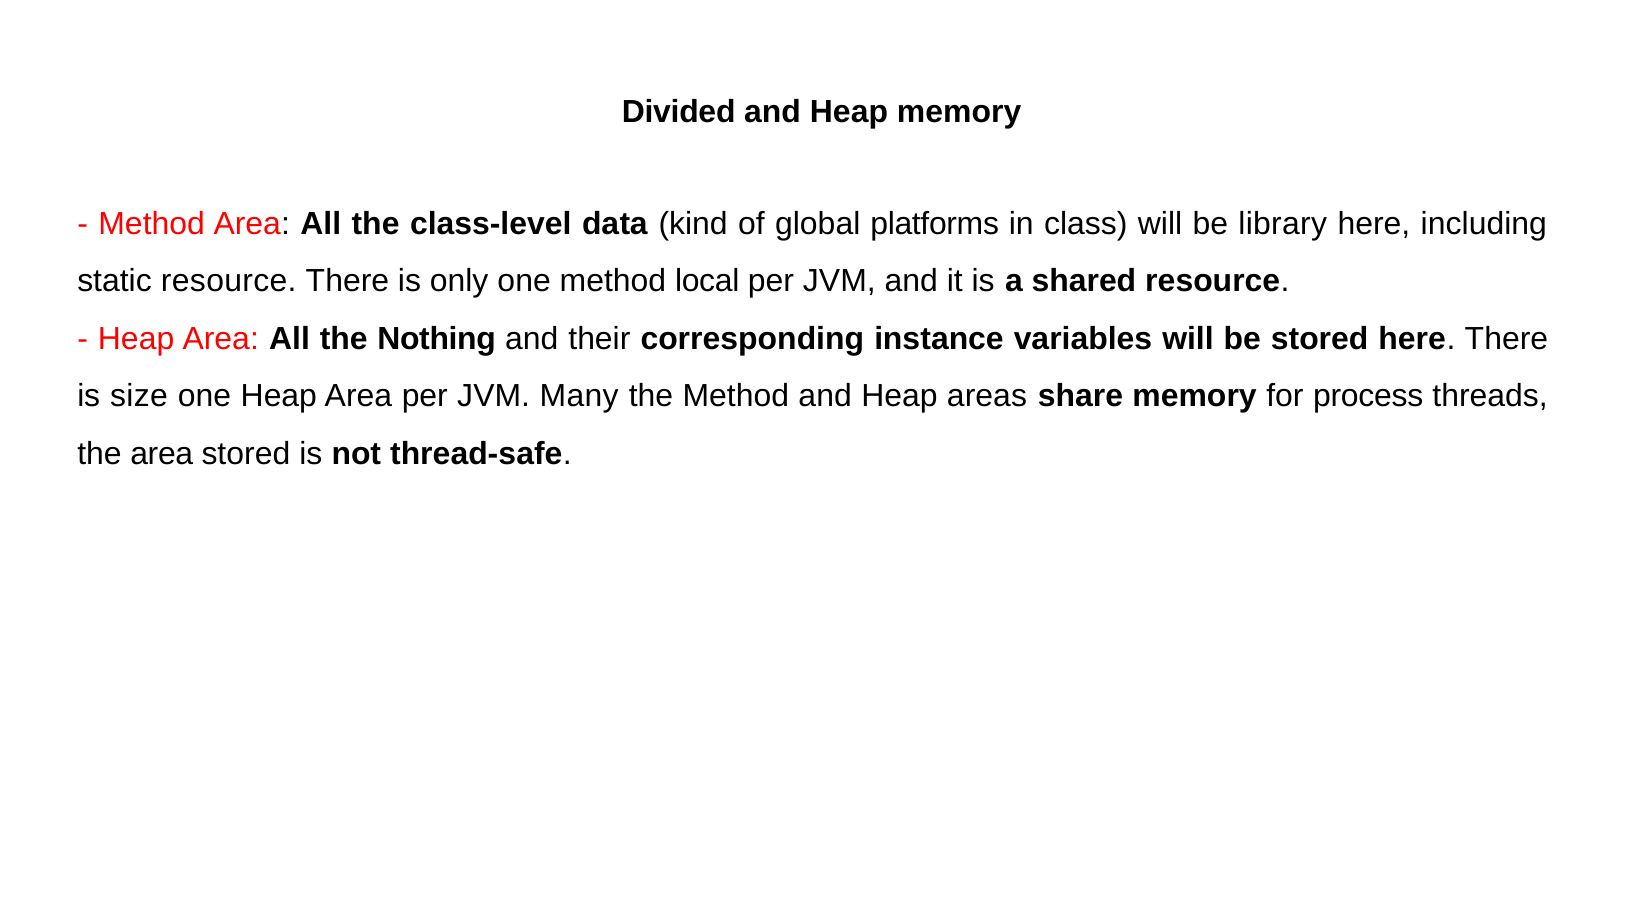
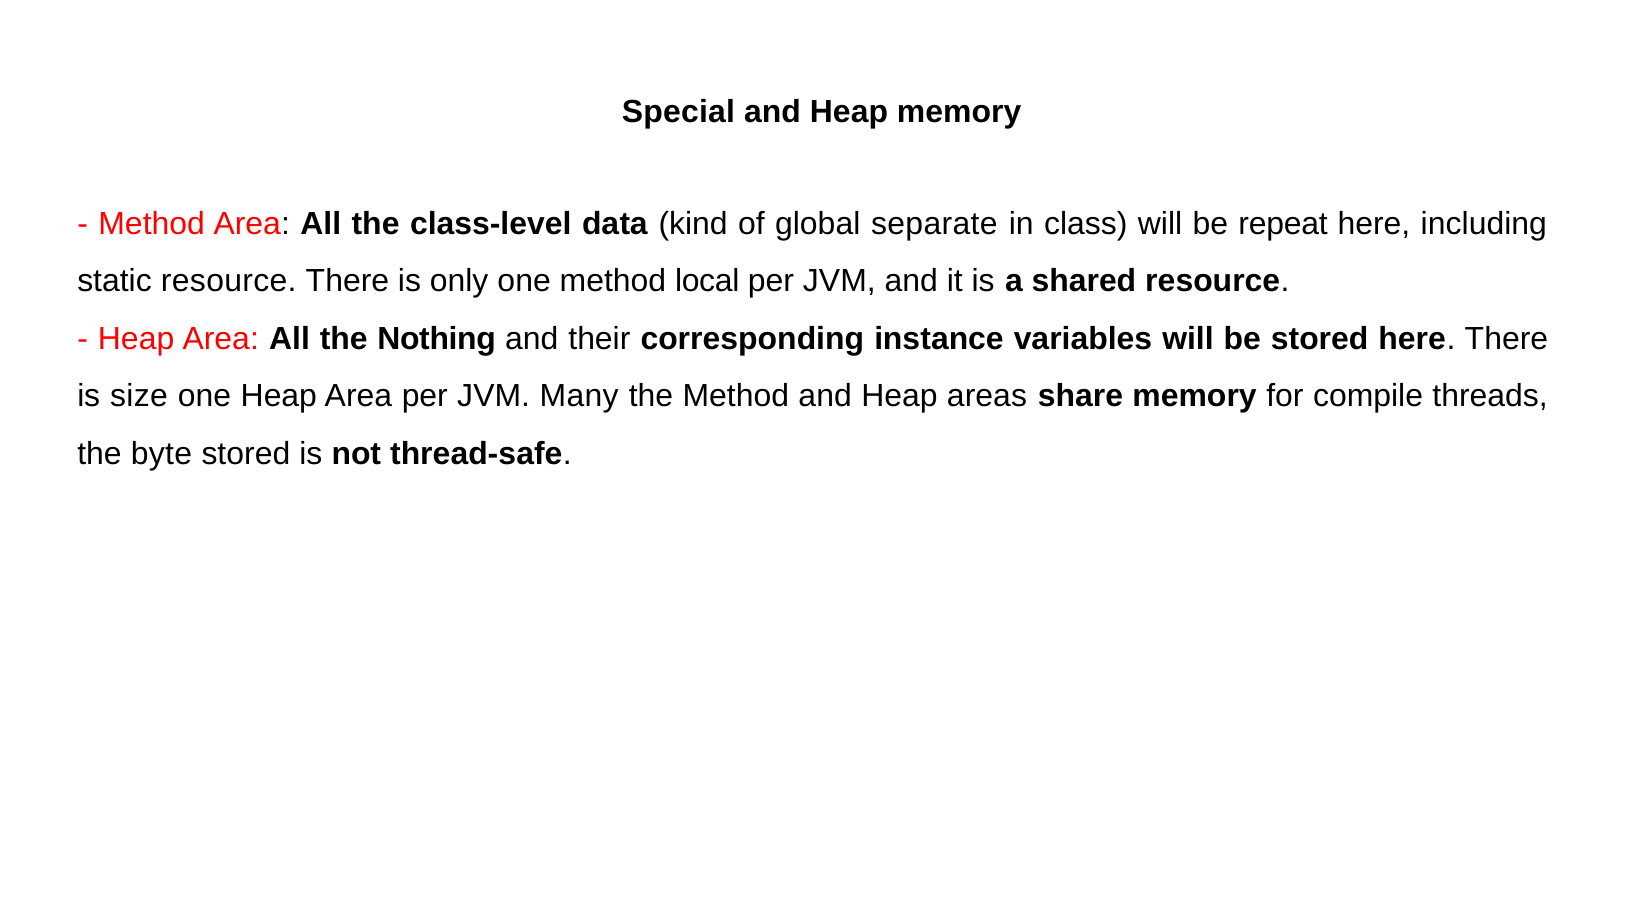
Divided: Divided -> Special
platforms: platforms -> separate
library: library -> repeat
process: process -> compile
the area: area -> byte
